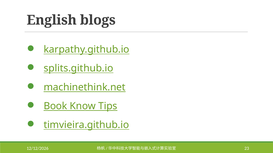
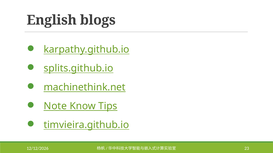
Book: Book -> Note
